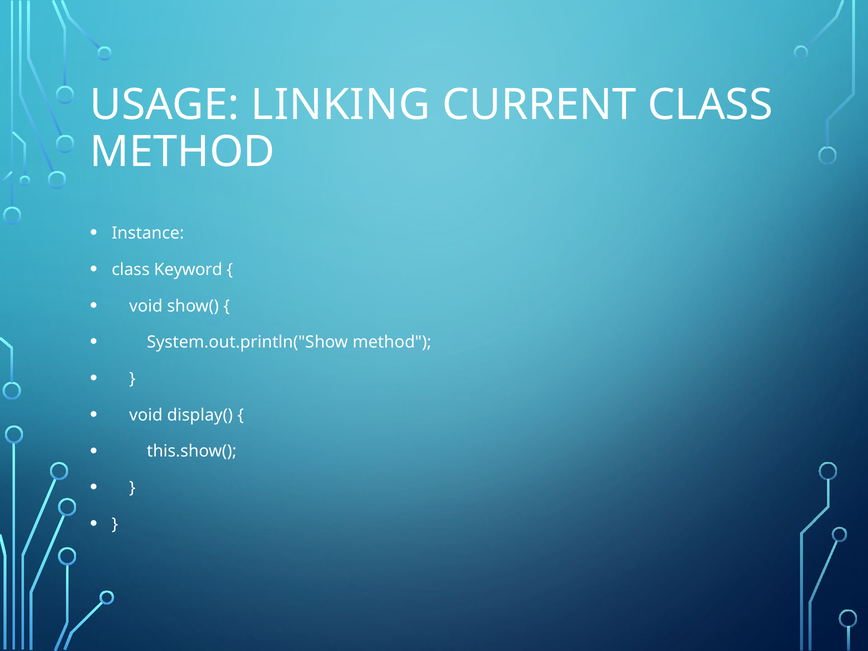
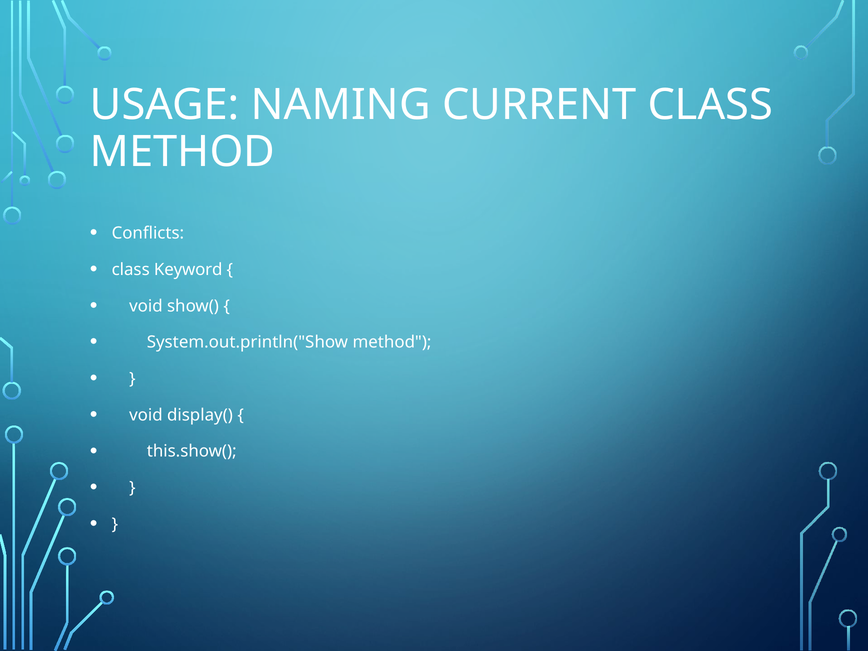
LINKING: LINKING -> NAMING
Instance: Instance -> Conflicts
